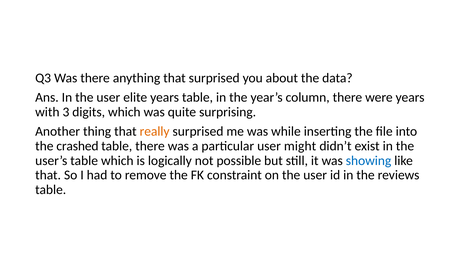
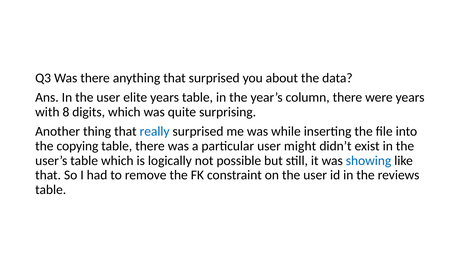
3: 3 -> 8
really colour: orange -> blue
crashed: crashed -> copying
